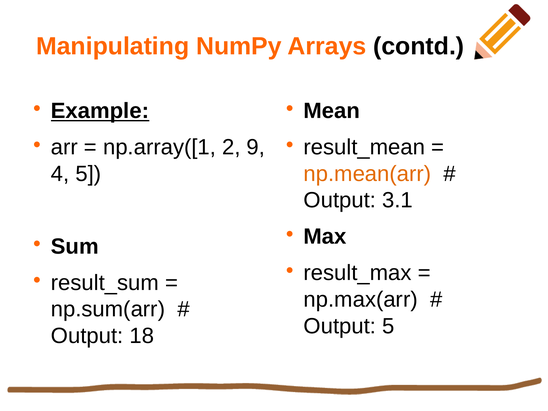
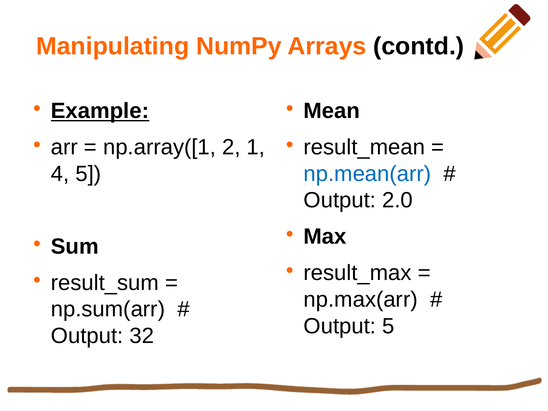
9: 9 -> 1
np.mean(arr colour: orange -> blue
3.1: 3.1 -> 2.0
18: 18 -> 32
